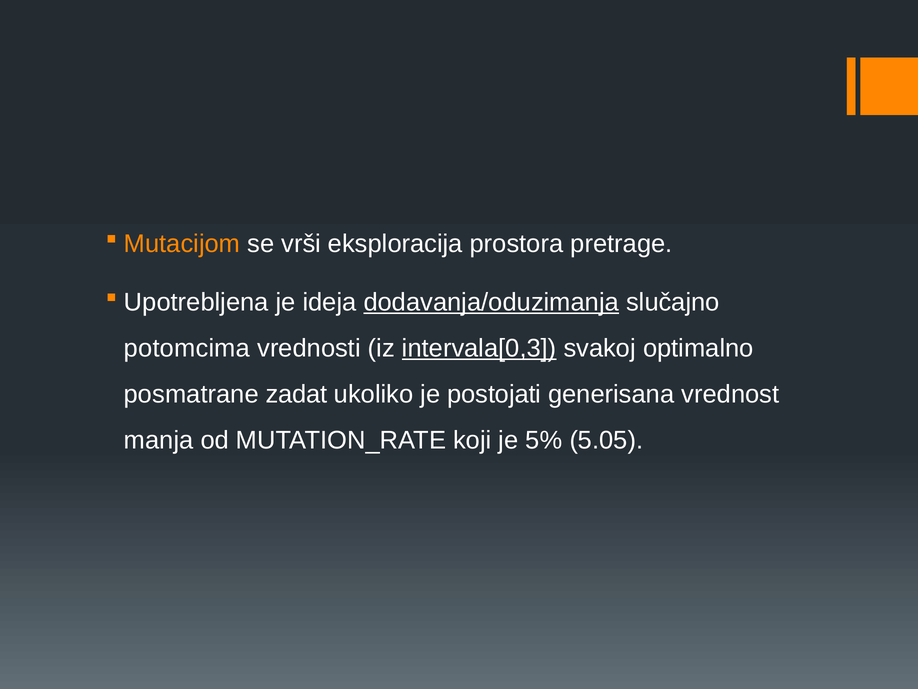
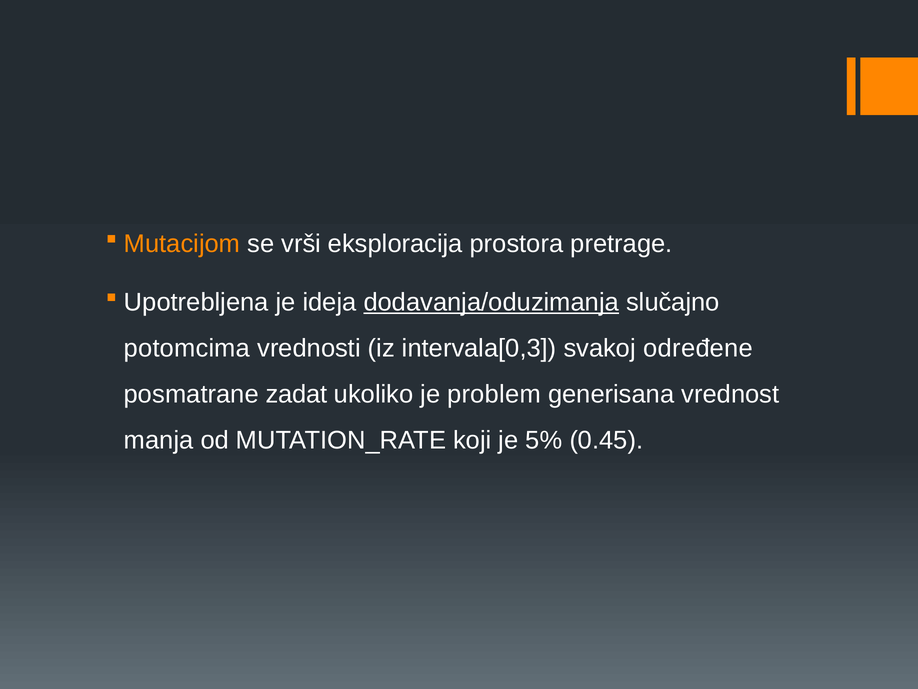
intervala[0,3 underline: present -> none
optimalno: optimalno -> određene
postojati: postojati -> problem
5.05: 5.05 -> 0.45
